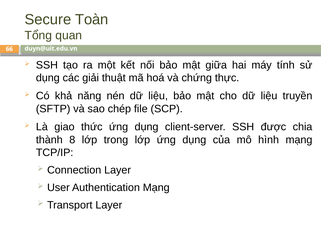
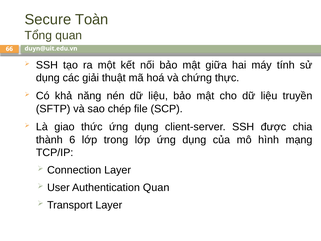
8: 8 -> 6
Authentication Mạng: Mạng -> Quan
